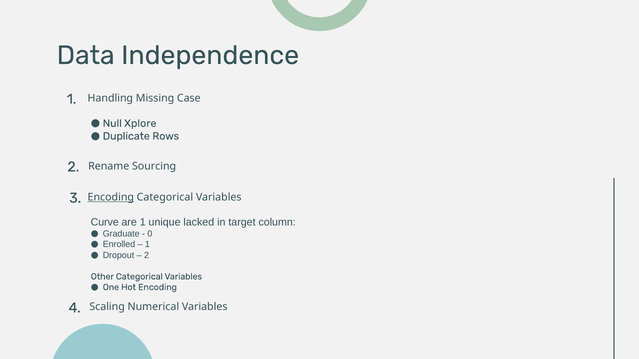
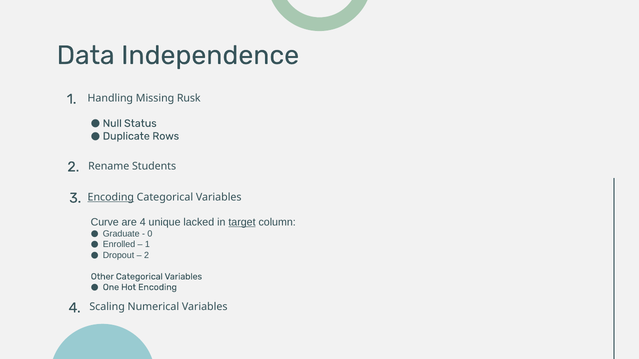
Case: Case -> Rusk
Xplore: Xplore -> Status
Sourcing: Sourcing -> Students
are 1: 1 -> 4
target underline: none -> present
